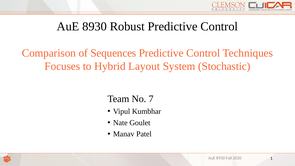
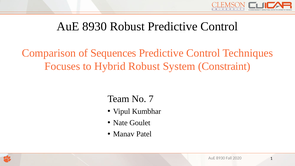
Hybrid Layout: Layout -> Robust
Stochastic: Stochastic -> Constraint
